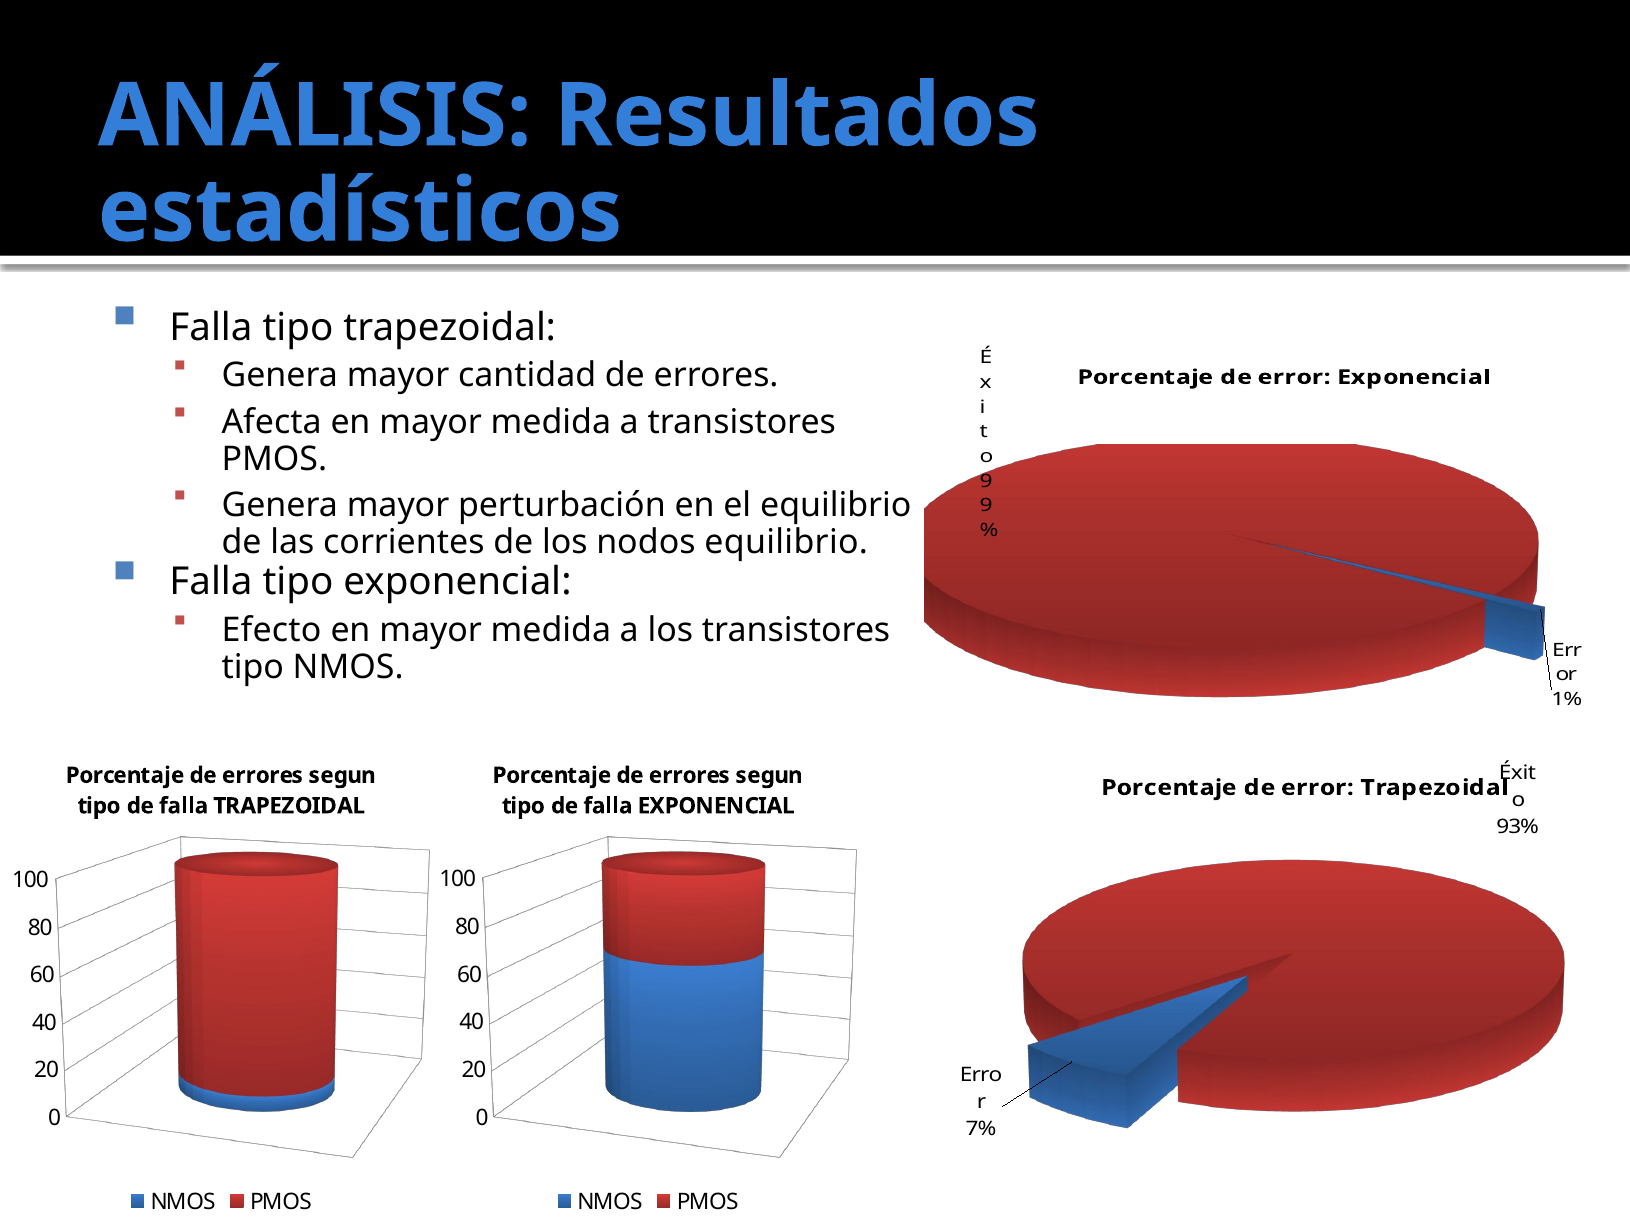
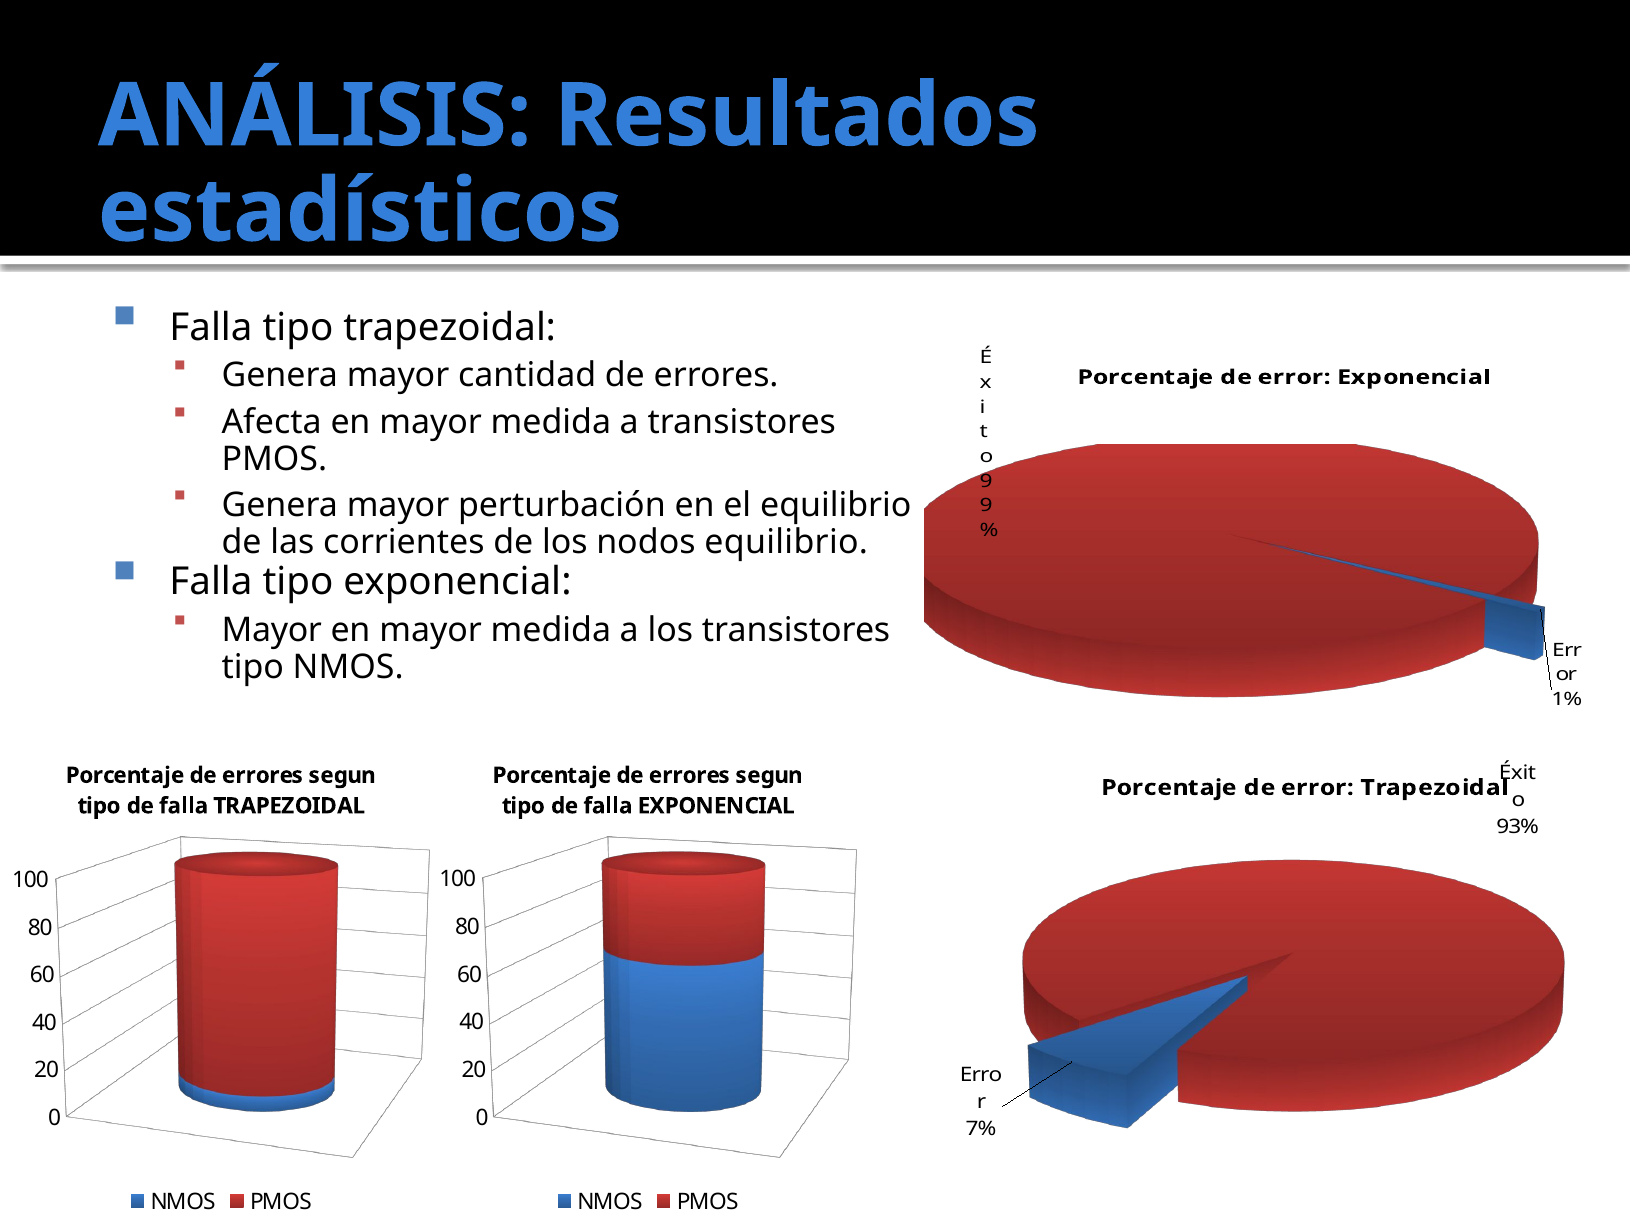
Efecto at (272, 630): Efecto -> Mayor
